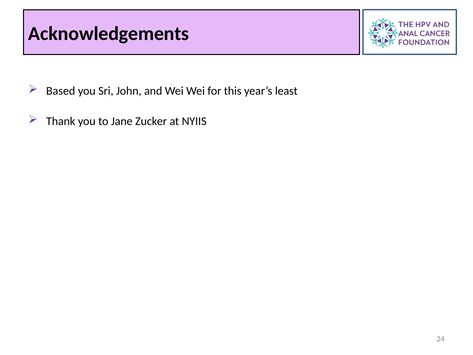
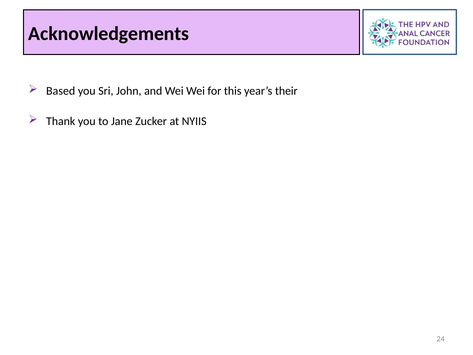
least: least -> their
